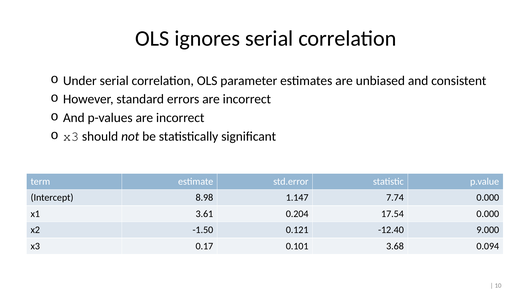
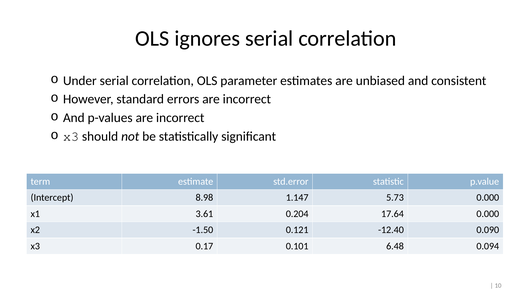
7.74: 7.74 -> 5.73
17.54: 17.54 -> 17.64
9.000: 9.000 -> 0.090
3.68: 3.68 -> 6.48
